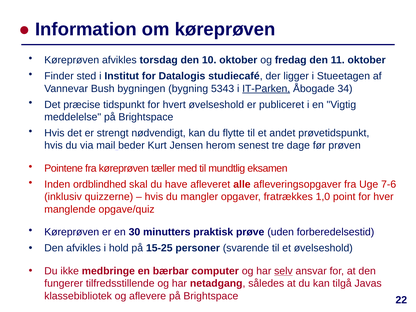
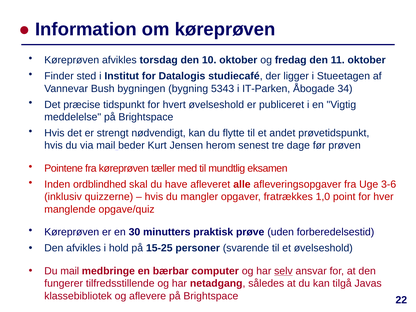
IT-Parken underline: present -> none
7-6: 7-6 -> 3-6
Du ikke: ikke -> mail
